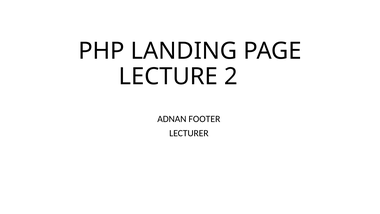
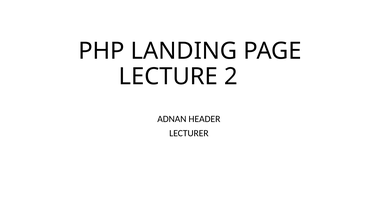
FOOTER: FOOTER -> HEADER
